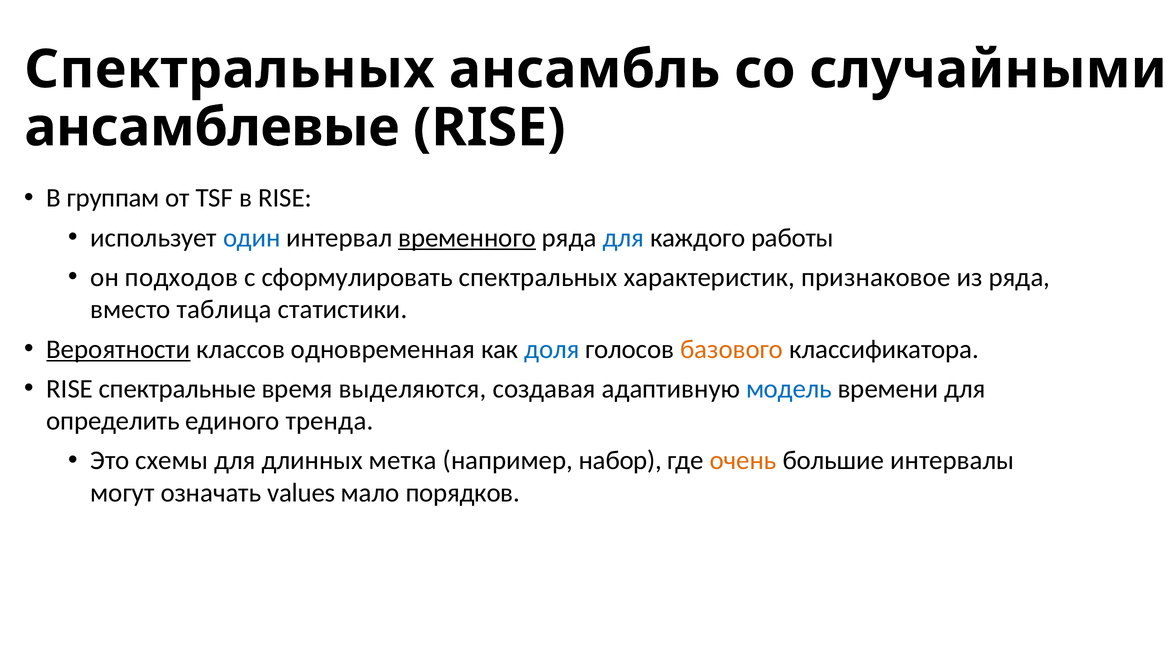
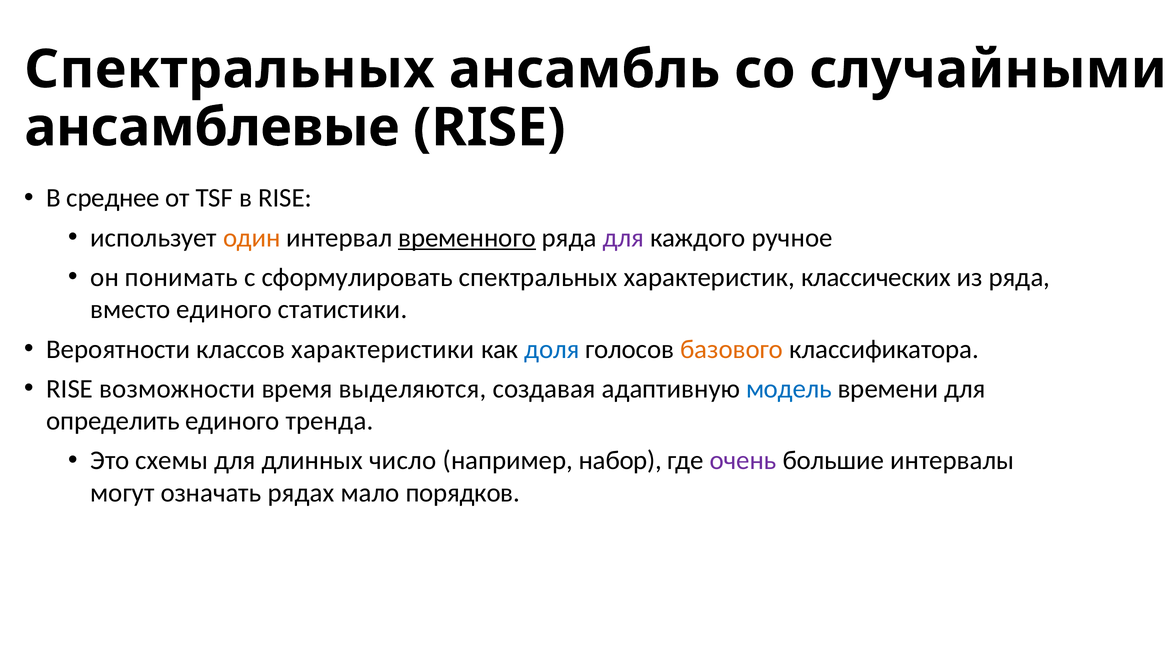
группам: группам -> среднее
один colour: blue -> orange
для at (623, 238) colour: blue -> purple
работы: работы -> ручное
подходов: подходов -> понимать
признаковое: признаковое -> классических
вместо таблица: таблица -> единого
Вероятности underline: present -> none
одновременная: одновременная -> характеристики
спектральные: спектральные -> возможности
метка: метка -> число
очень colour: orange -> purple
values: values -> рядах
